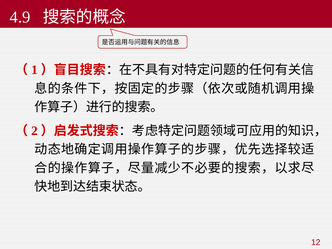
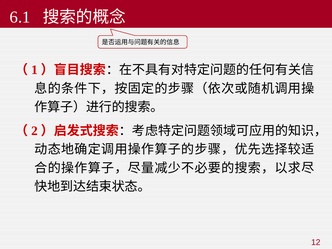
4.9: 4.9 -> 6.1
